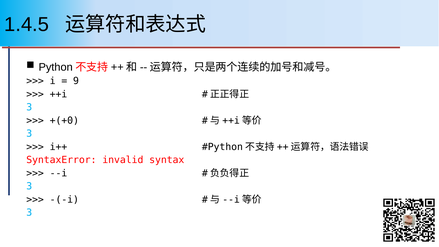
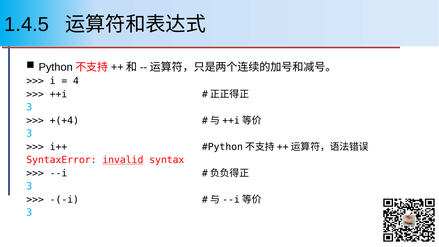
9: 9 -> 4
+(+0: +(+0 -> +(+4
invalid underline: none -> present
